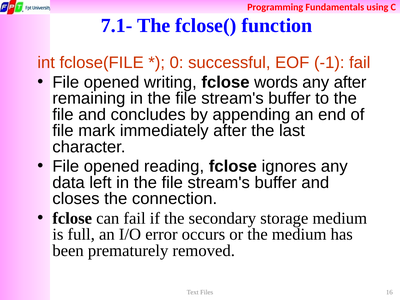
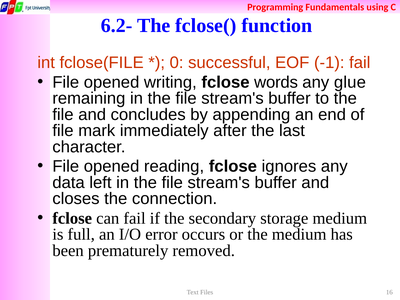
7.1-: 7.1- -> 6.2-
any after: after -> glue
